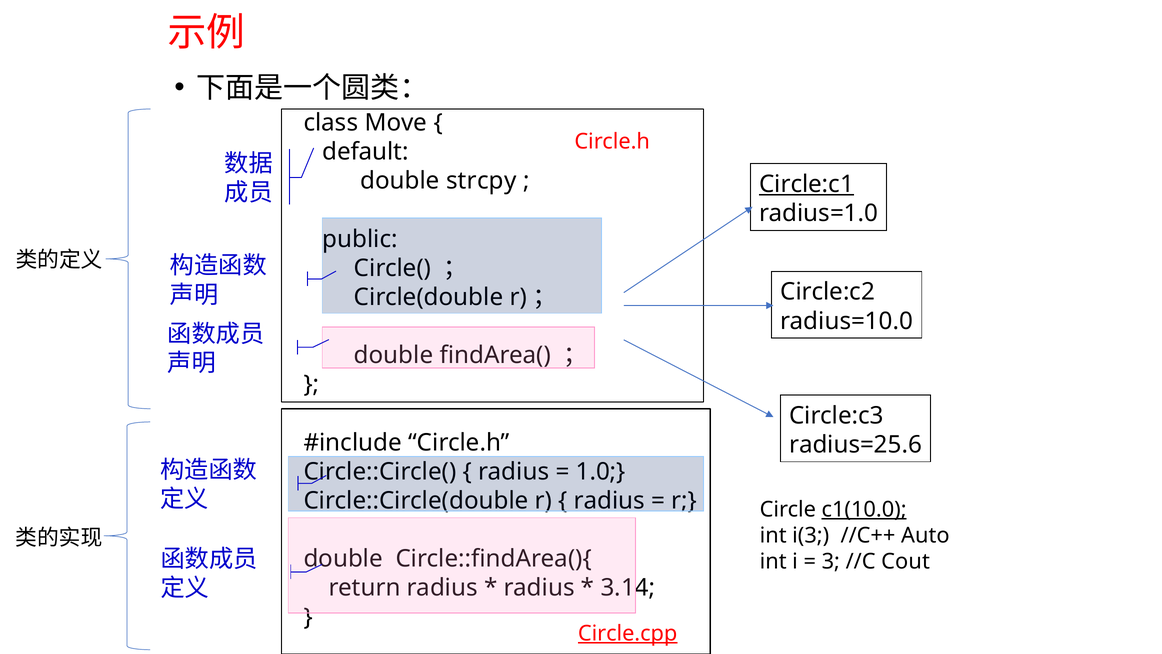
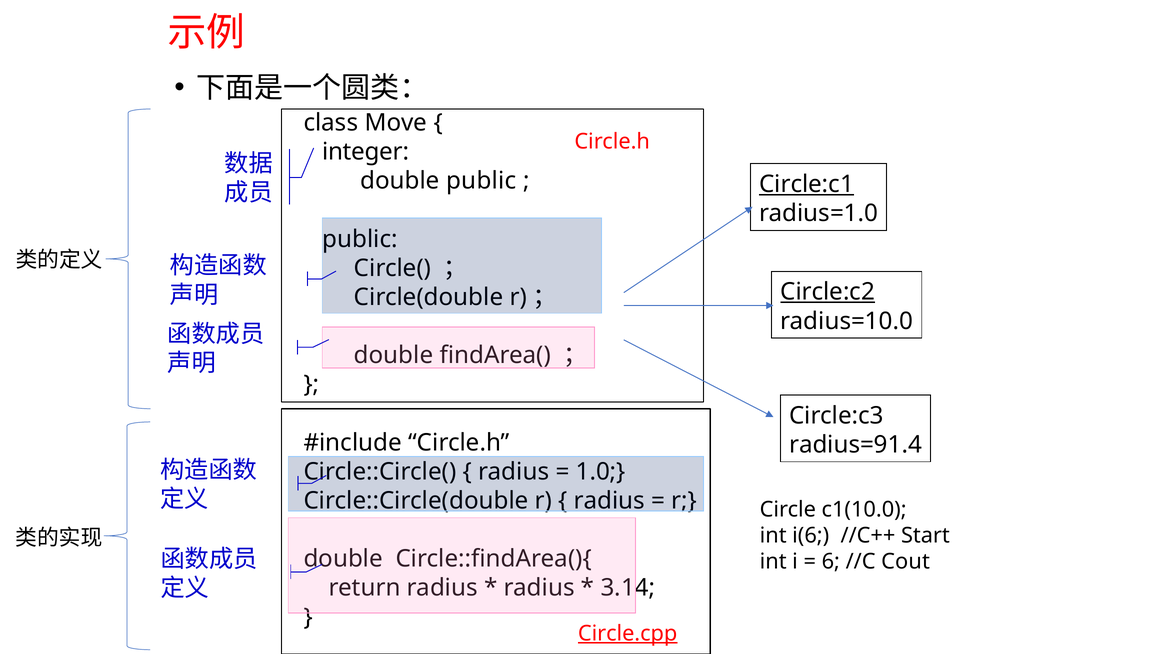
default: default -> integer
double strcpy: strcpy -> public
Circle:c2 underline: none -> present
radius=25.6: radius=25.6 -> radius=91.4
c1(10.0 underline: present -> none
i(3: i(3 -> i(6
Auto: Auto -> Start
3: 3 -> 6
